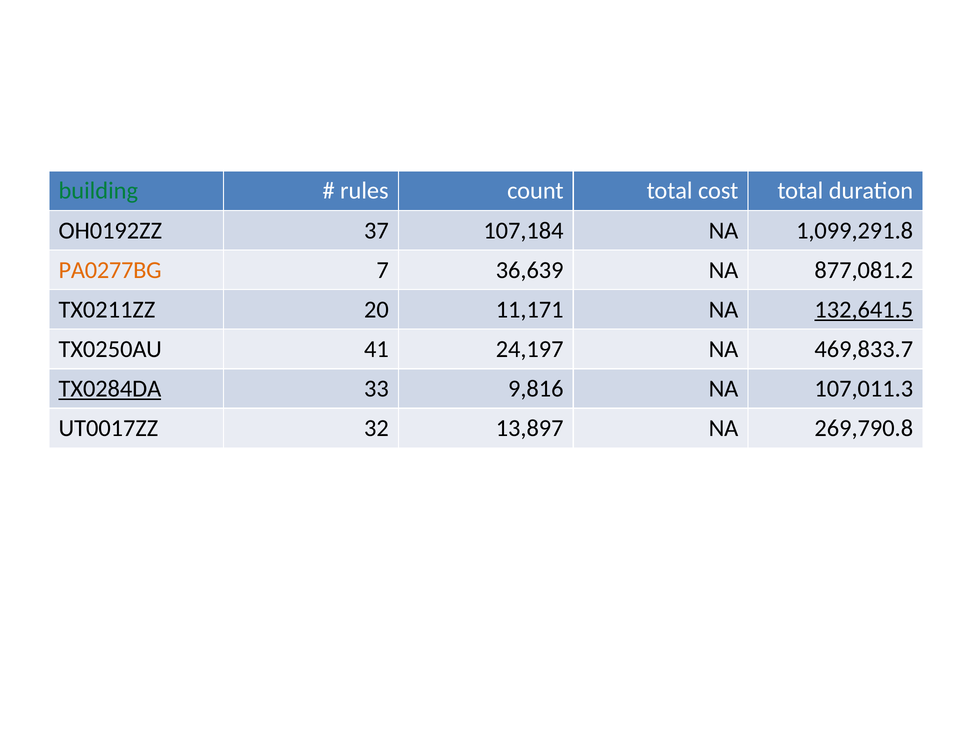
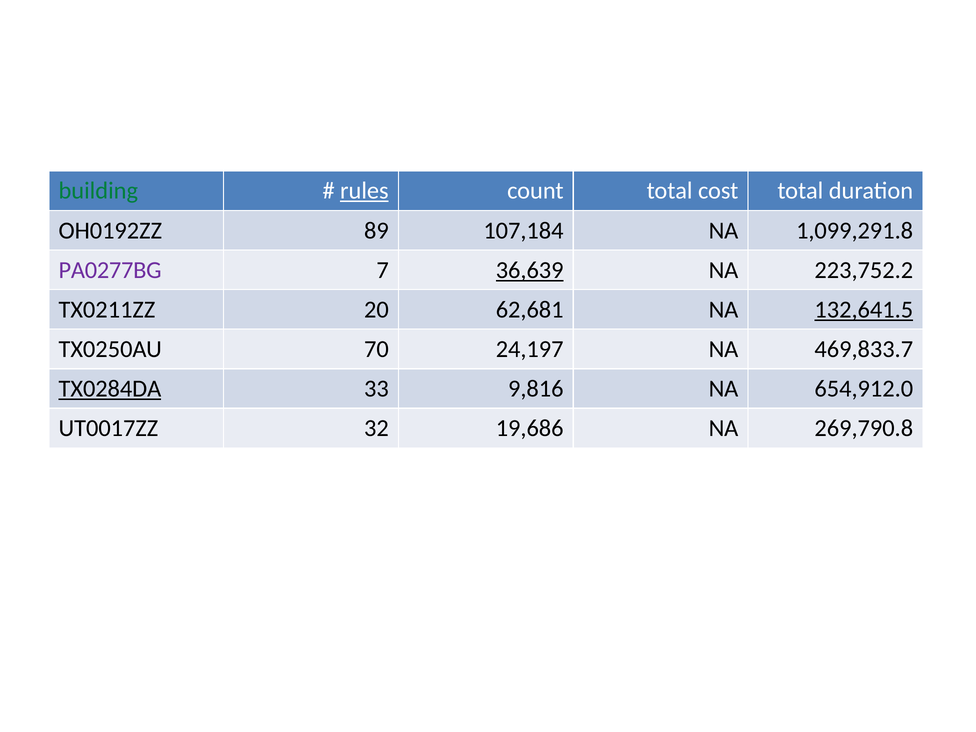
rules underline: none -> present
37: 37 -> 89
PA0277BG colour: orange -> purple
36,639 underline: none -> present
877,081.2: 877,081.2 -> 223,752.2
11,171: 11,171 -> 62,681
41: 41 -> 70
107,011.3: 107,011.3 -> 654,912.0
13,897: 13,897 -> 19,686
